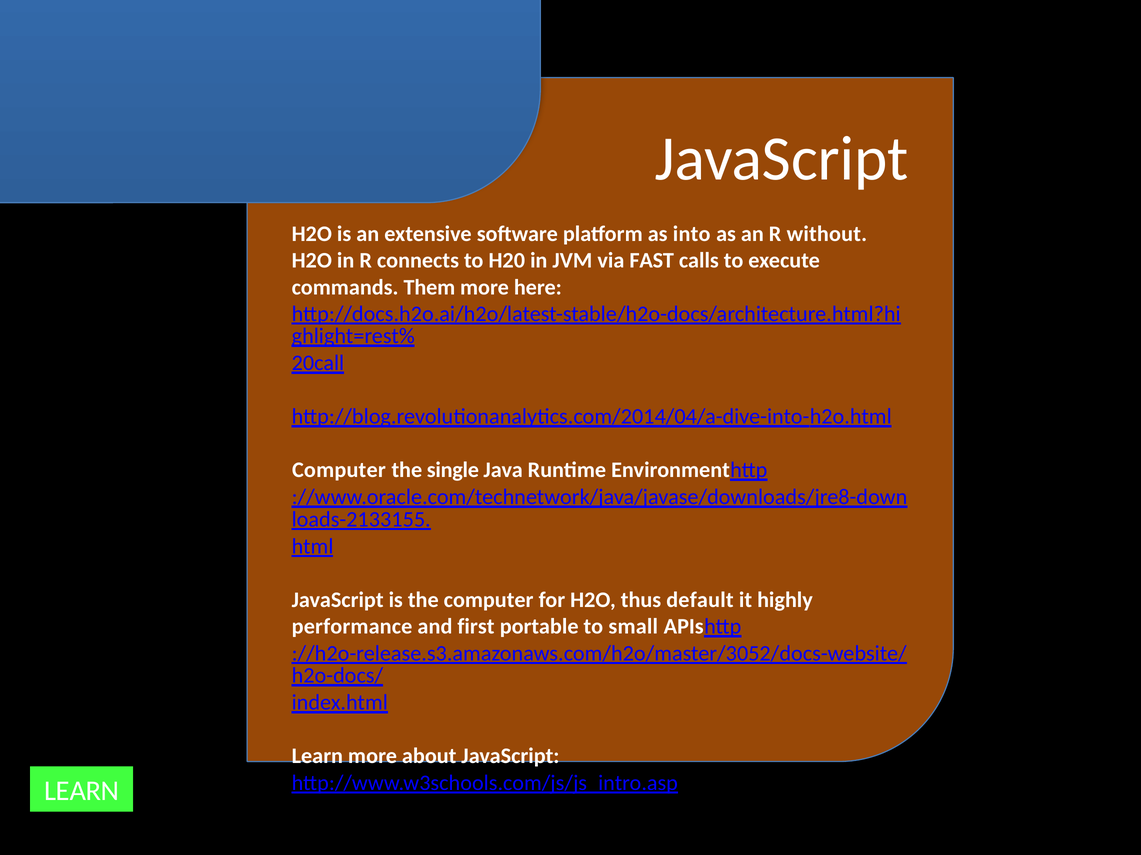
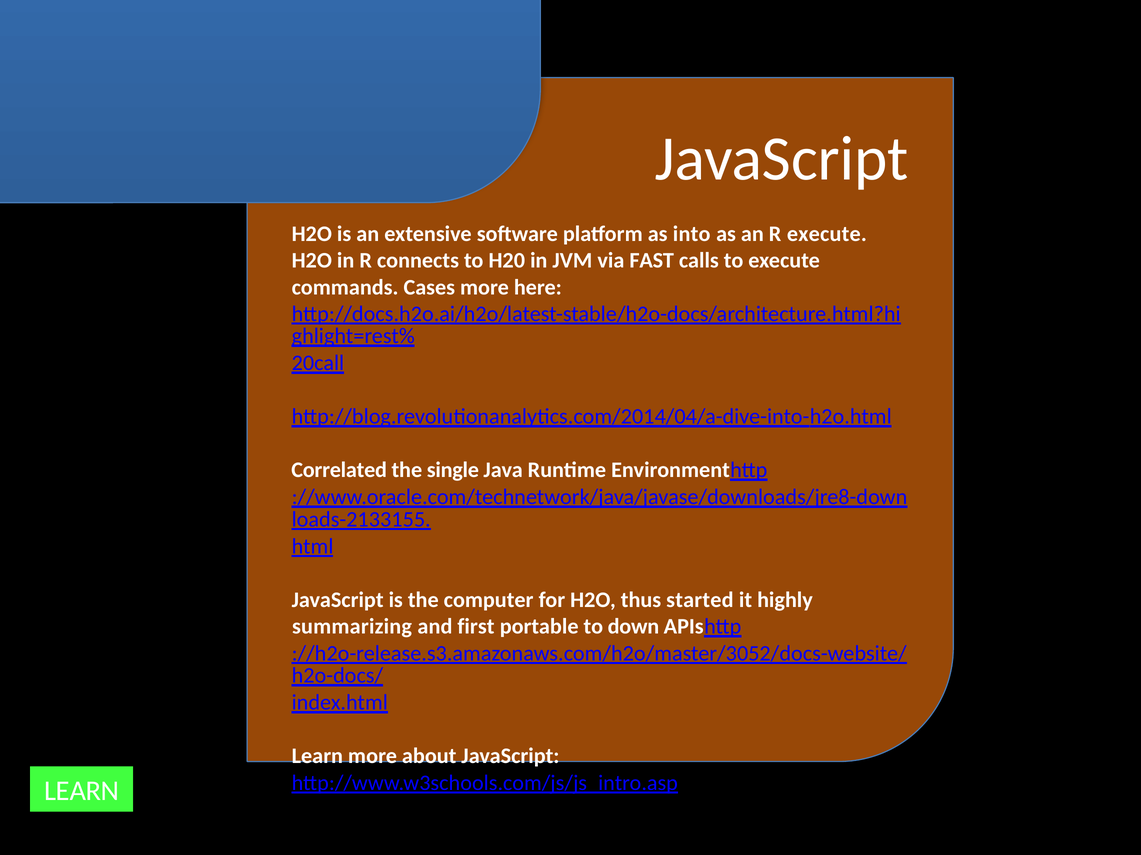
R without: without -> execute
Them: Them -> Cases
Computer at (339, 471): Computer -> Correlated
default: default -> started
performance: performance -> summarizing
small: small -> down
